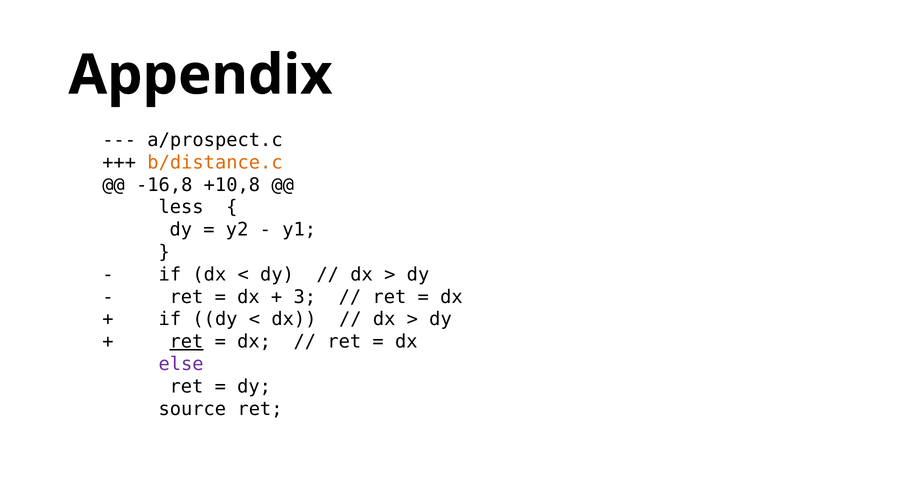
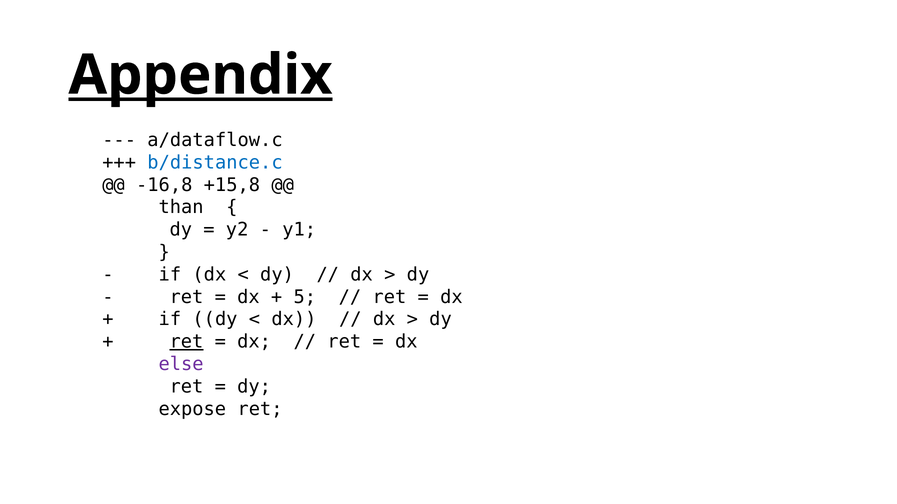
Appendix underline: none -> present
a/prospect.c: a/prospect.c -> a/dataflow.c
b/distance.c colour: orange -> blue
+10,8: +10,8 -> +15,8
less: less -> than
3: 3 -> 5
source: source -> expose
